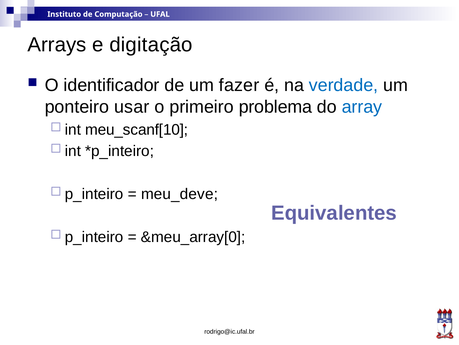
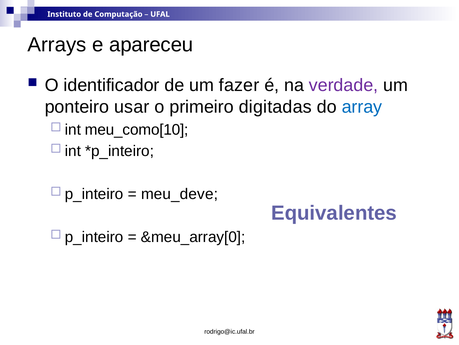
digitação: digitação -> apareceu
verdade colour: blue -> purple
problema: problema -> digitadas
meu_scanf[10: meu_scanf[10 -> meu_como[10
